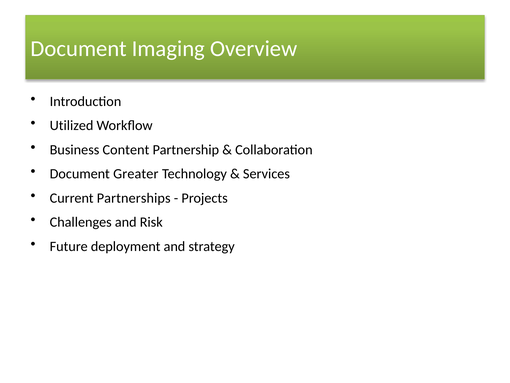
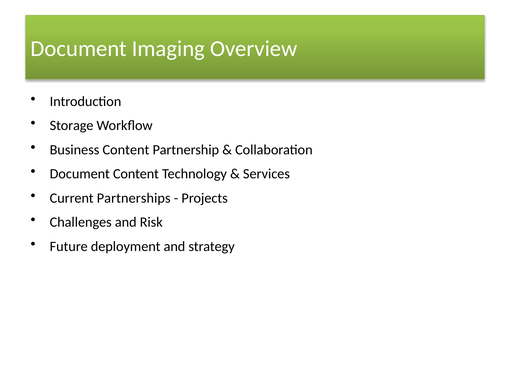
Utilized: Utilized -> Storage
Document Greater: Greater -> Content
